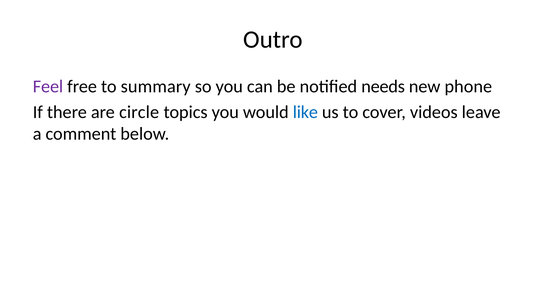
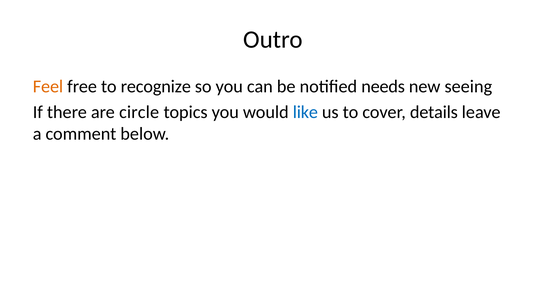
Feel colour: purple -> orange
summary: summary -> recognize
phone: phone -> seeing
videos: videos -> details
